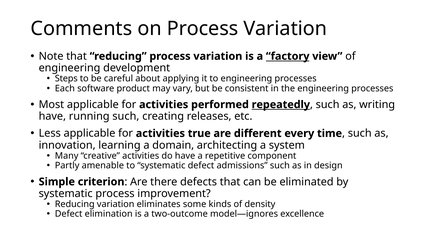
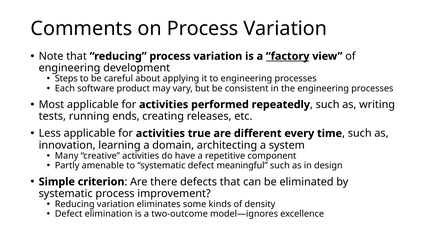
repeatedly underline: present -> none
have at (52, 116): have -> tests
running such: such -> ends
admissions: admissions -> meaningful
